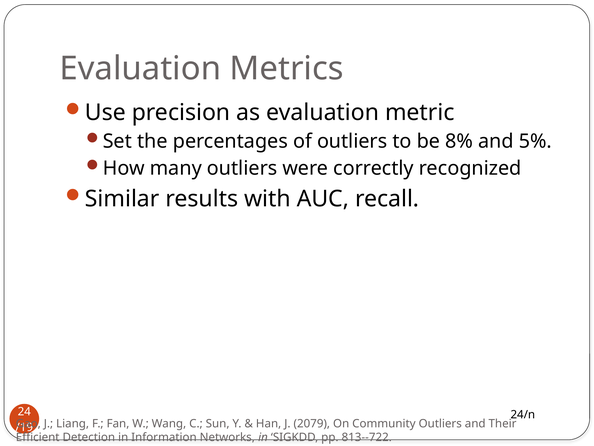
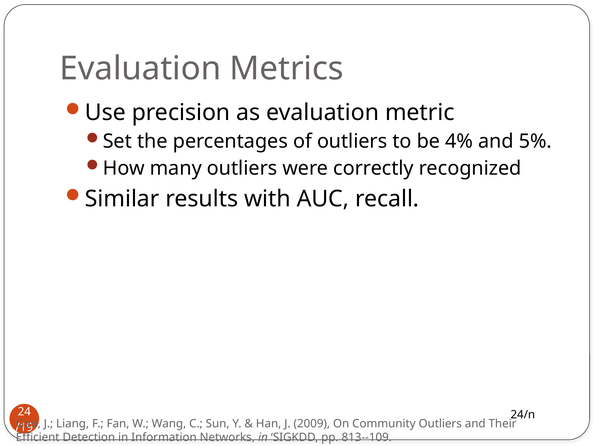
8%: 8% -> 4%
2079: 2079 -> 2009
813--722: 813--722 -> 813--109
